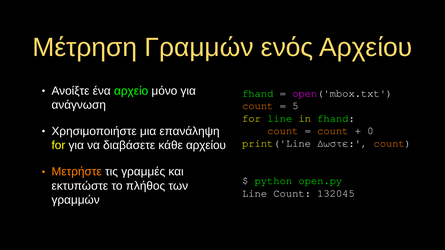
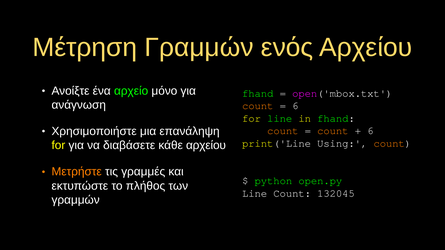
5 at (295, 106): 5 -> 6
0 at (370, 131): 0 -> 6
Δώστε: Δώστε -> Using
